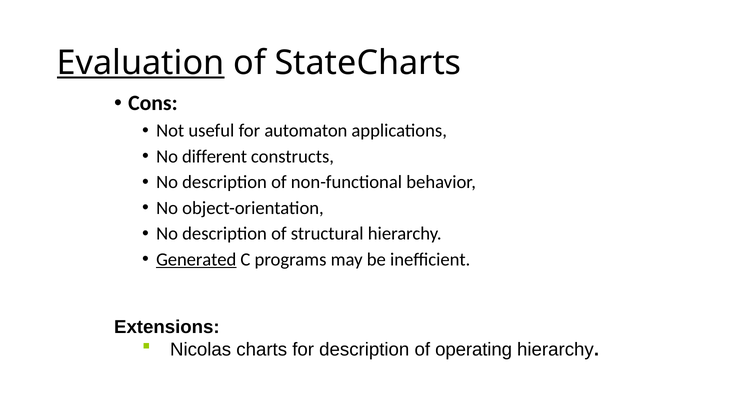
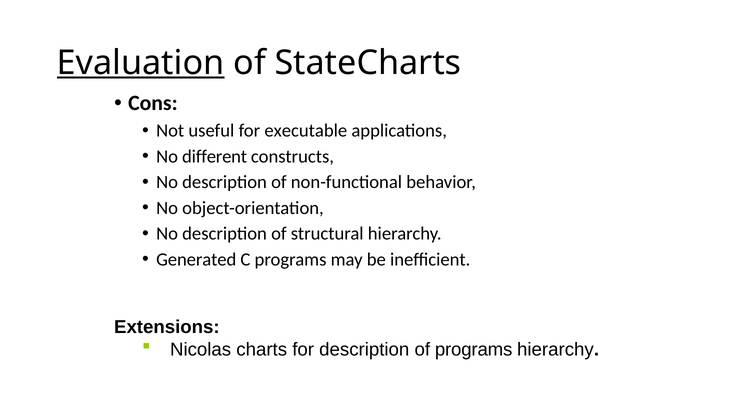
automaton: automaton -> executable
Generated underline: present -> none
of operating: operating -> programs
